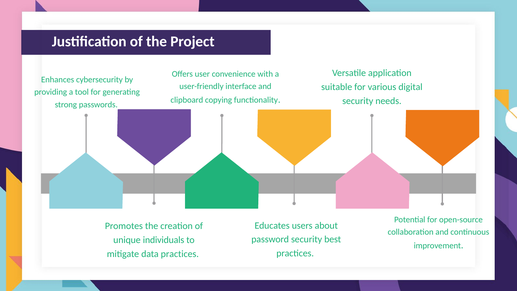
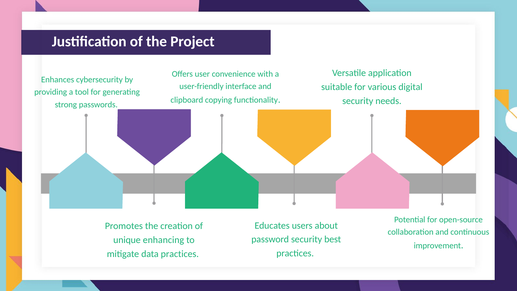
individuals: individuals -> enhancing
